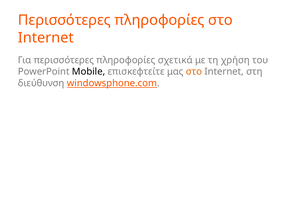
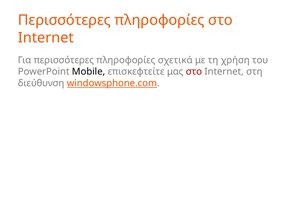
στο at (194, 72) colour: orange -> red
